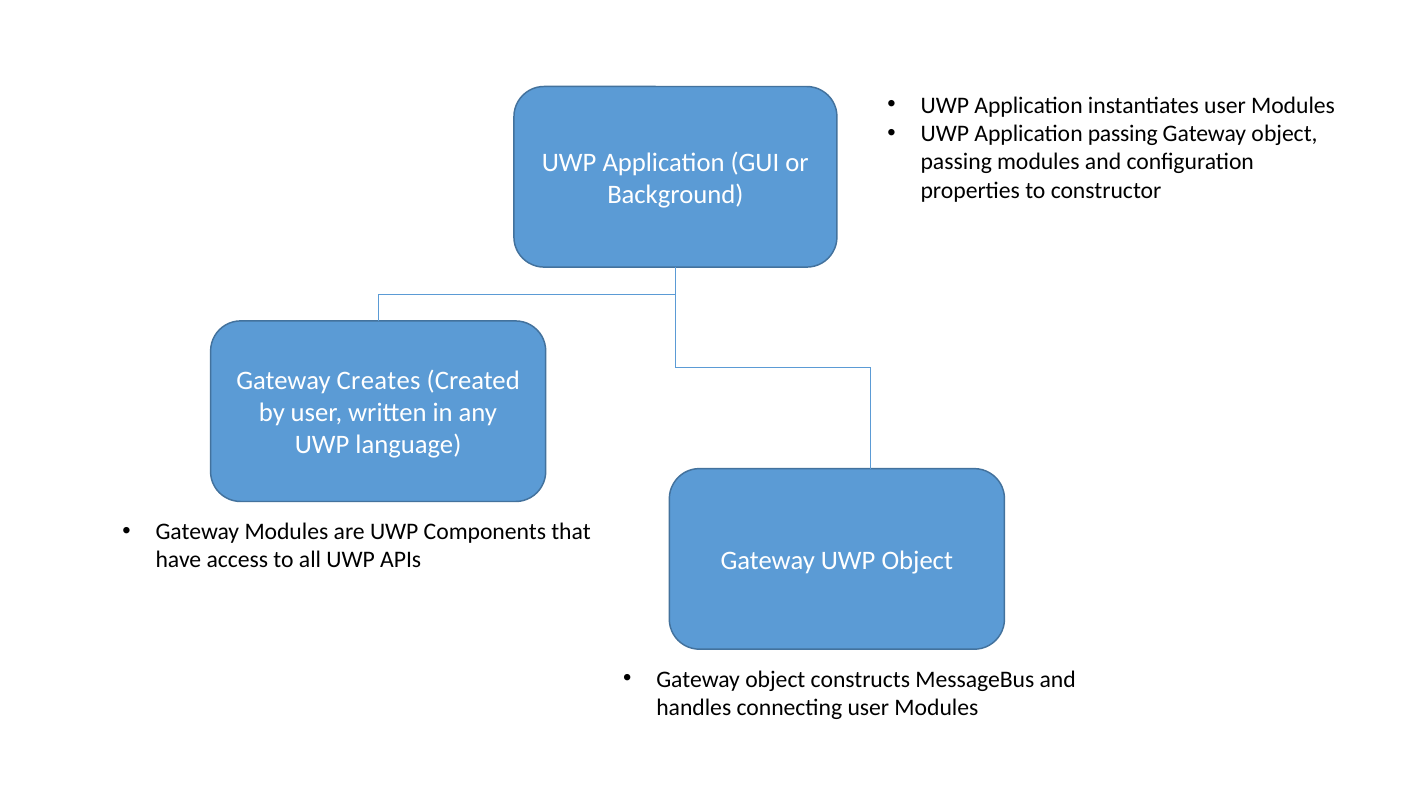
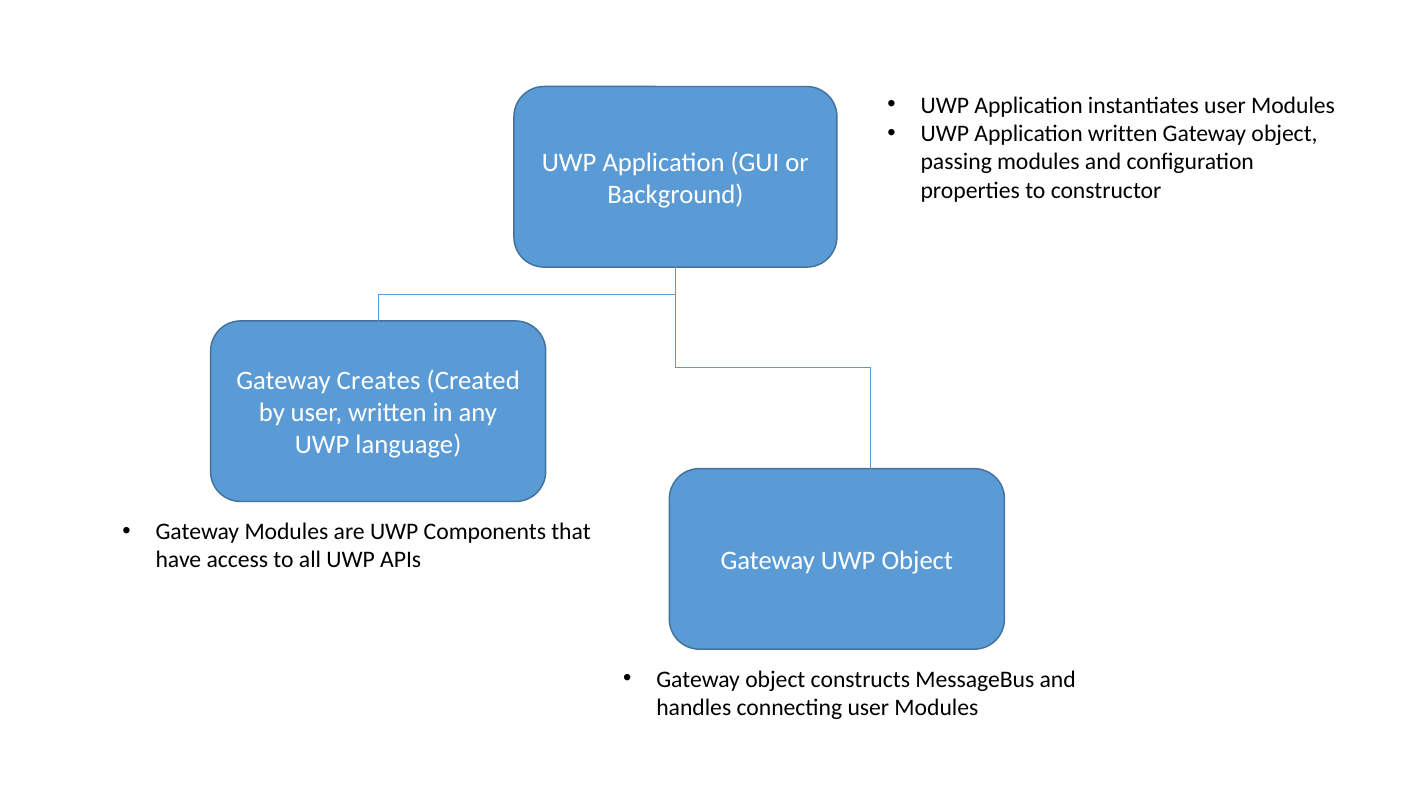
Application passing: passing -> written
